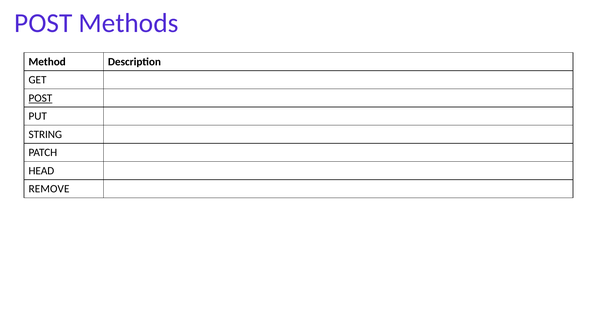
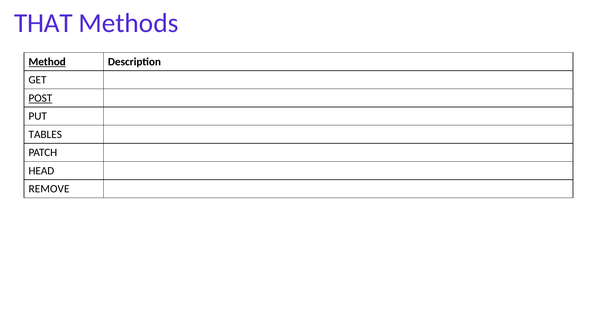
POST at (43, 23): POST -> THAT
Method underline: none -> present
STRING: STRING -> TABLES
